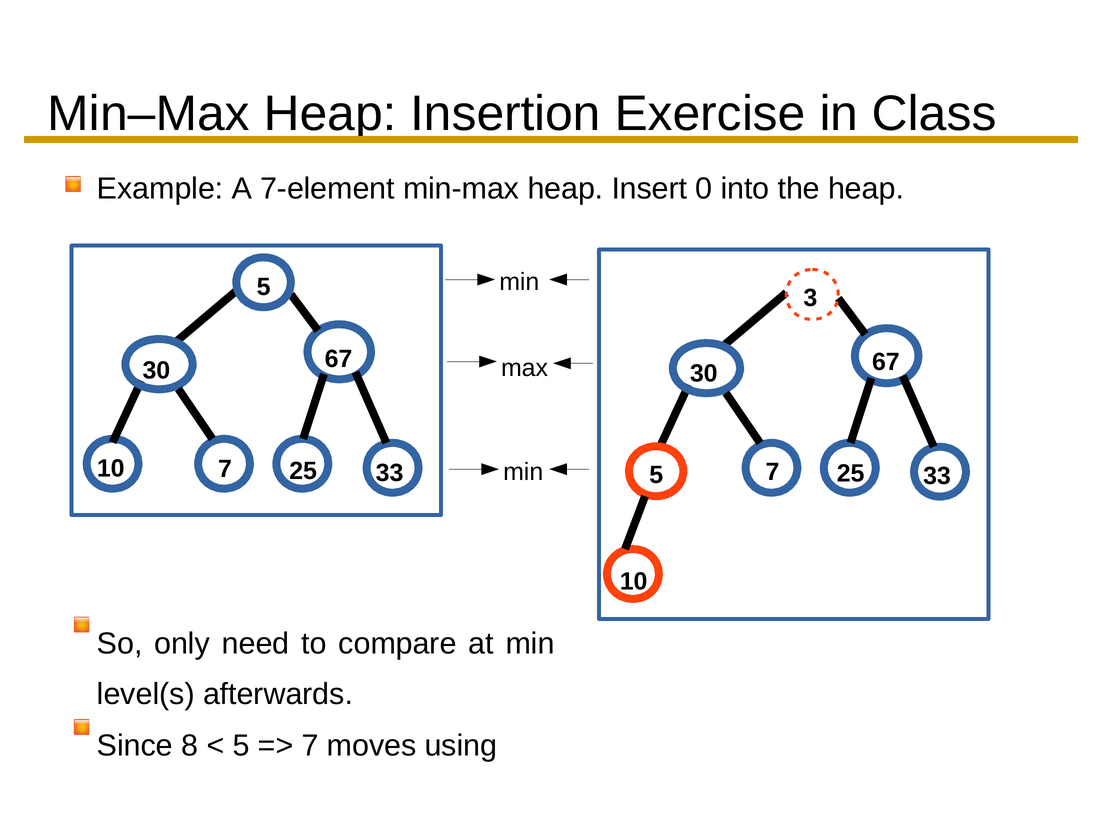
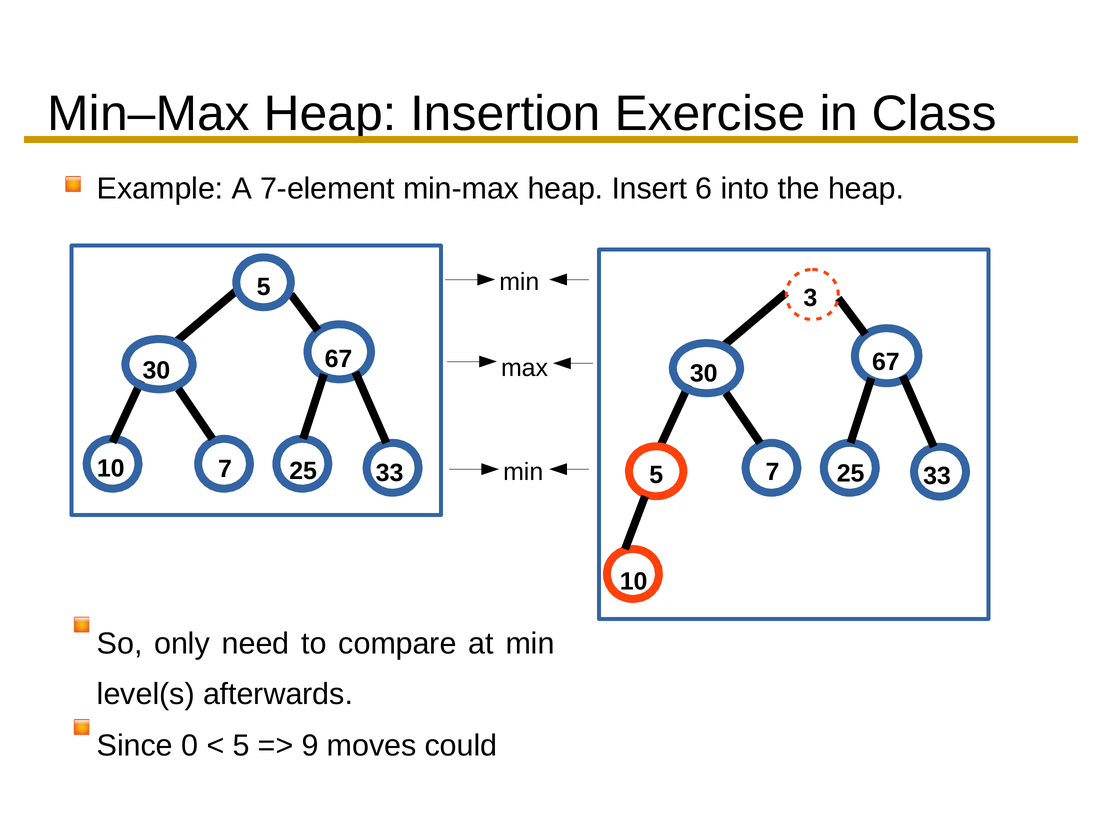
0: 0 -> 6
8: 8 -> 0
7 at (310, 746): 7 -> 9
using: using -> could
